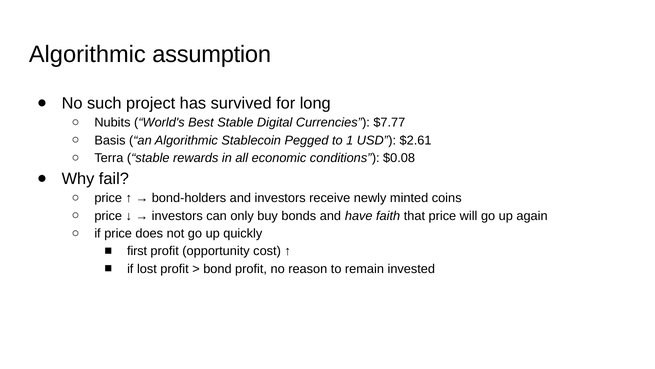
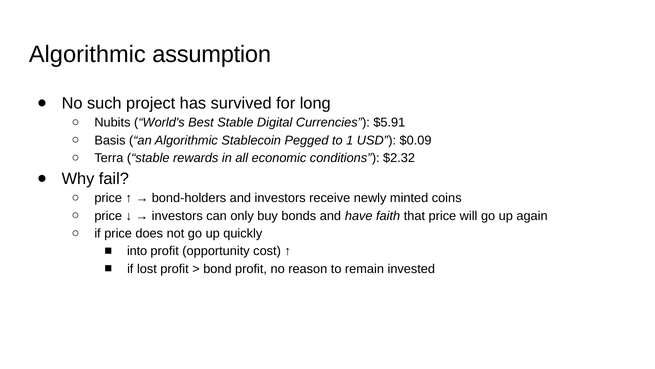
$7.77: $7.77 -> $5.91
$2.61: $2.61 -> $0.09
$0.08: $0.08 -> $2.32
first: first -> into
